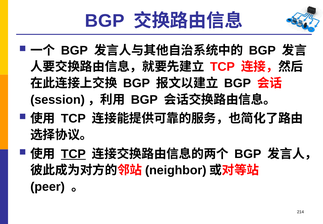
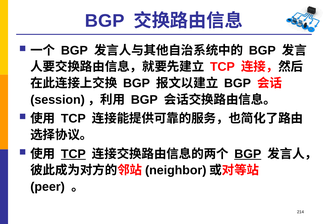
BGP at (248, 154) underline: none -> present
